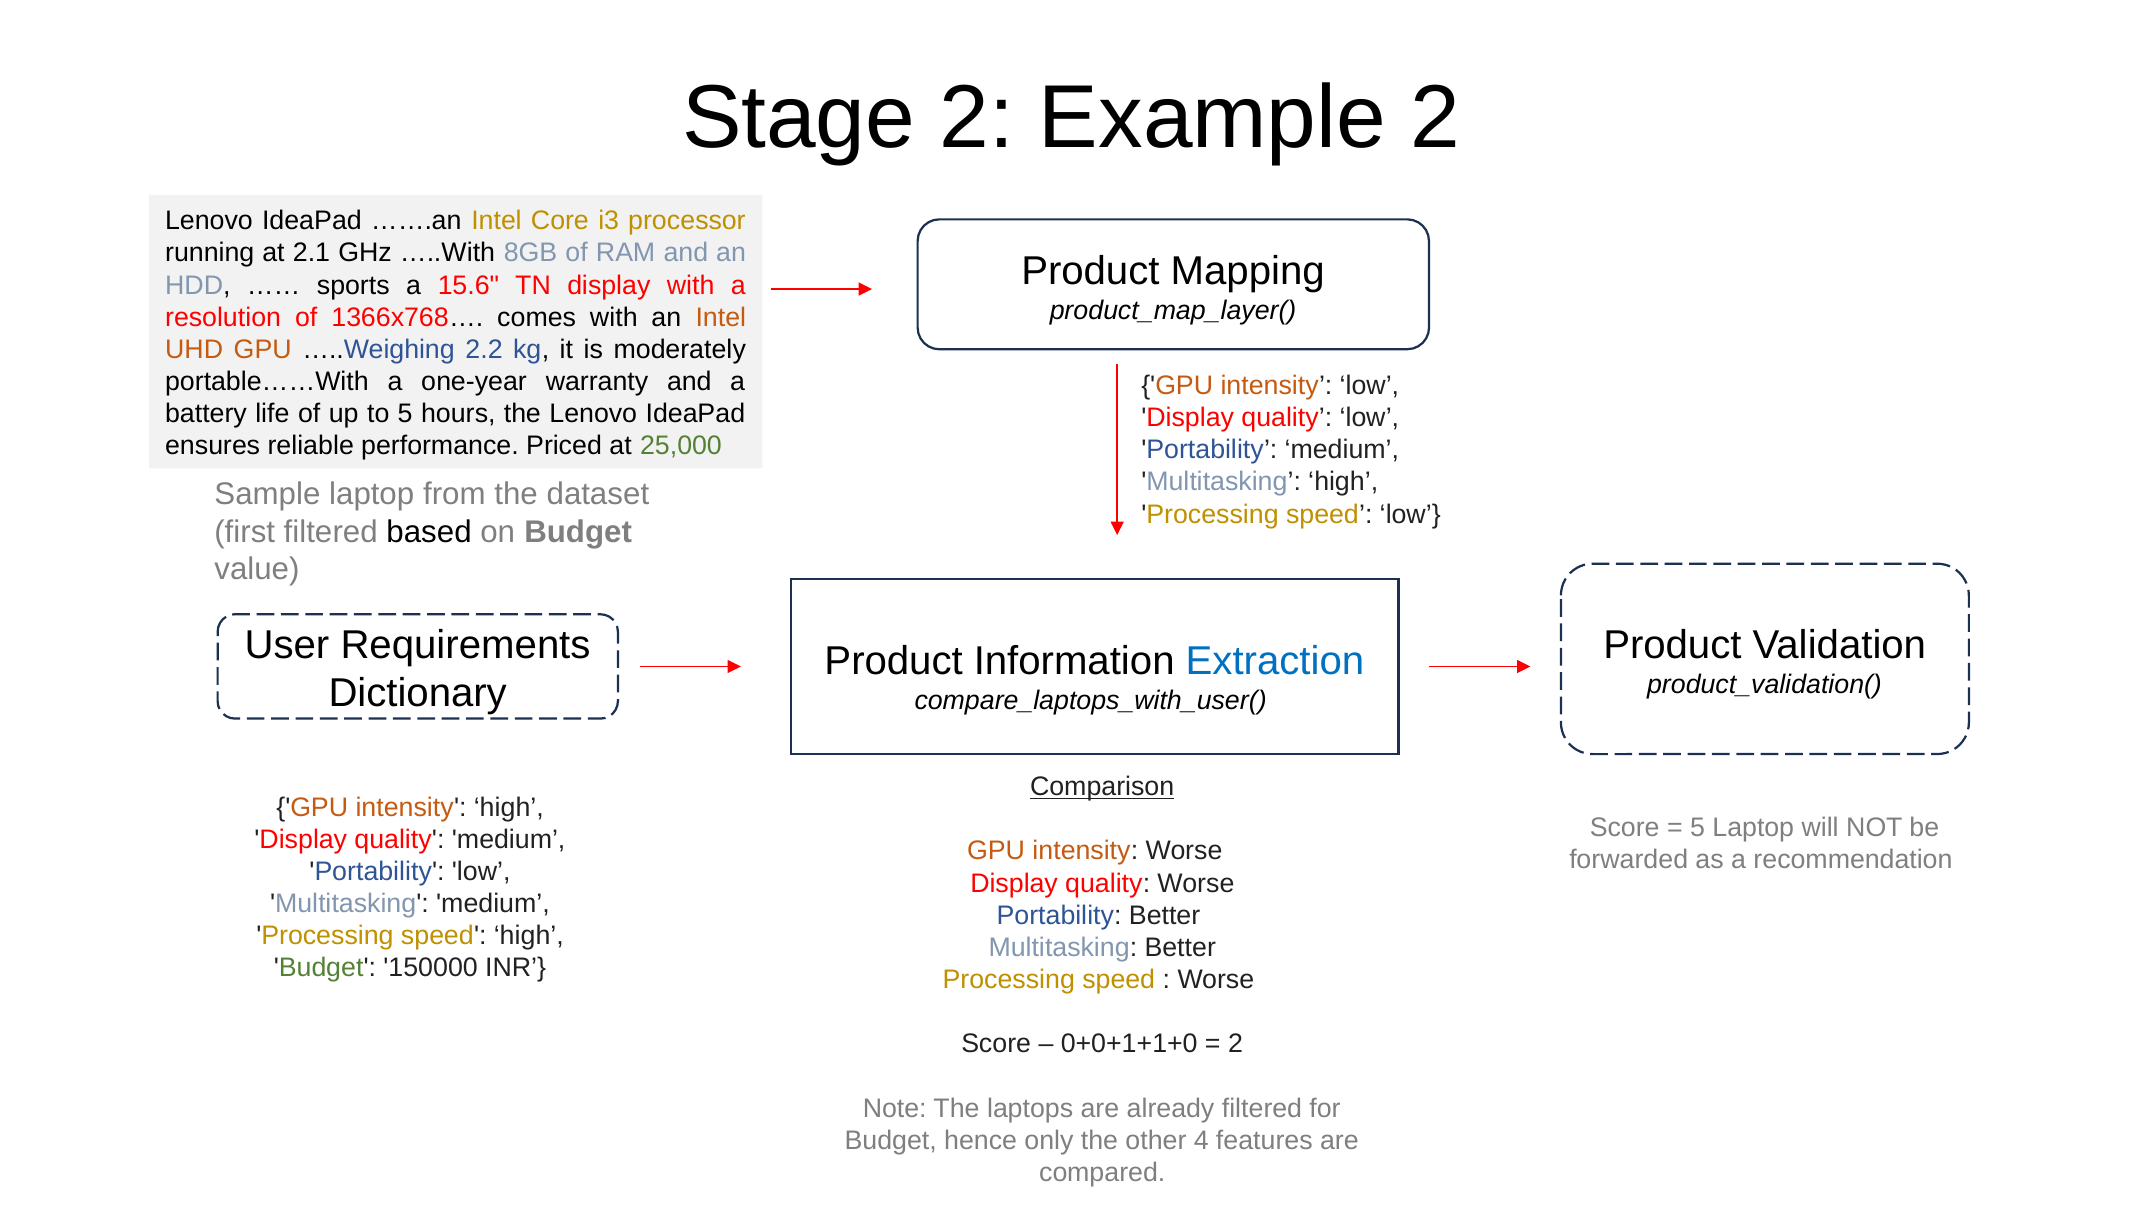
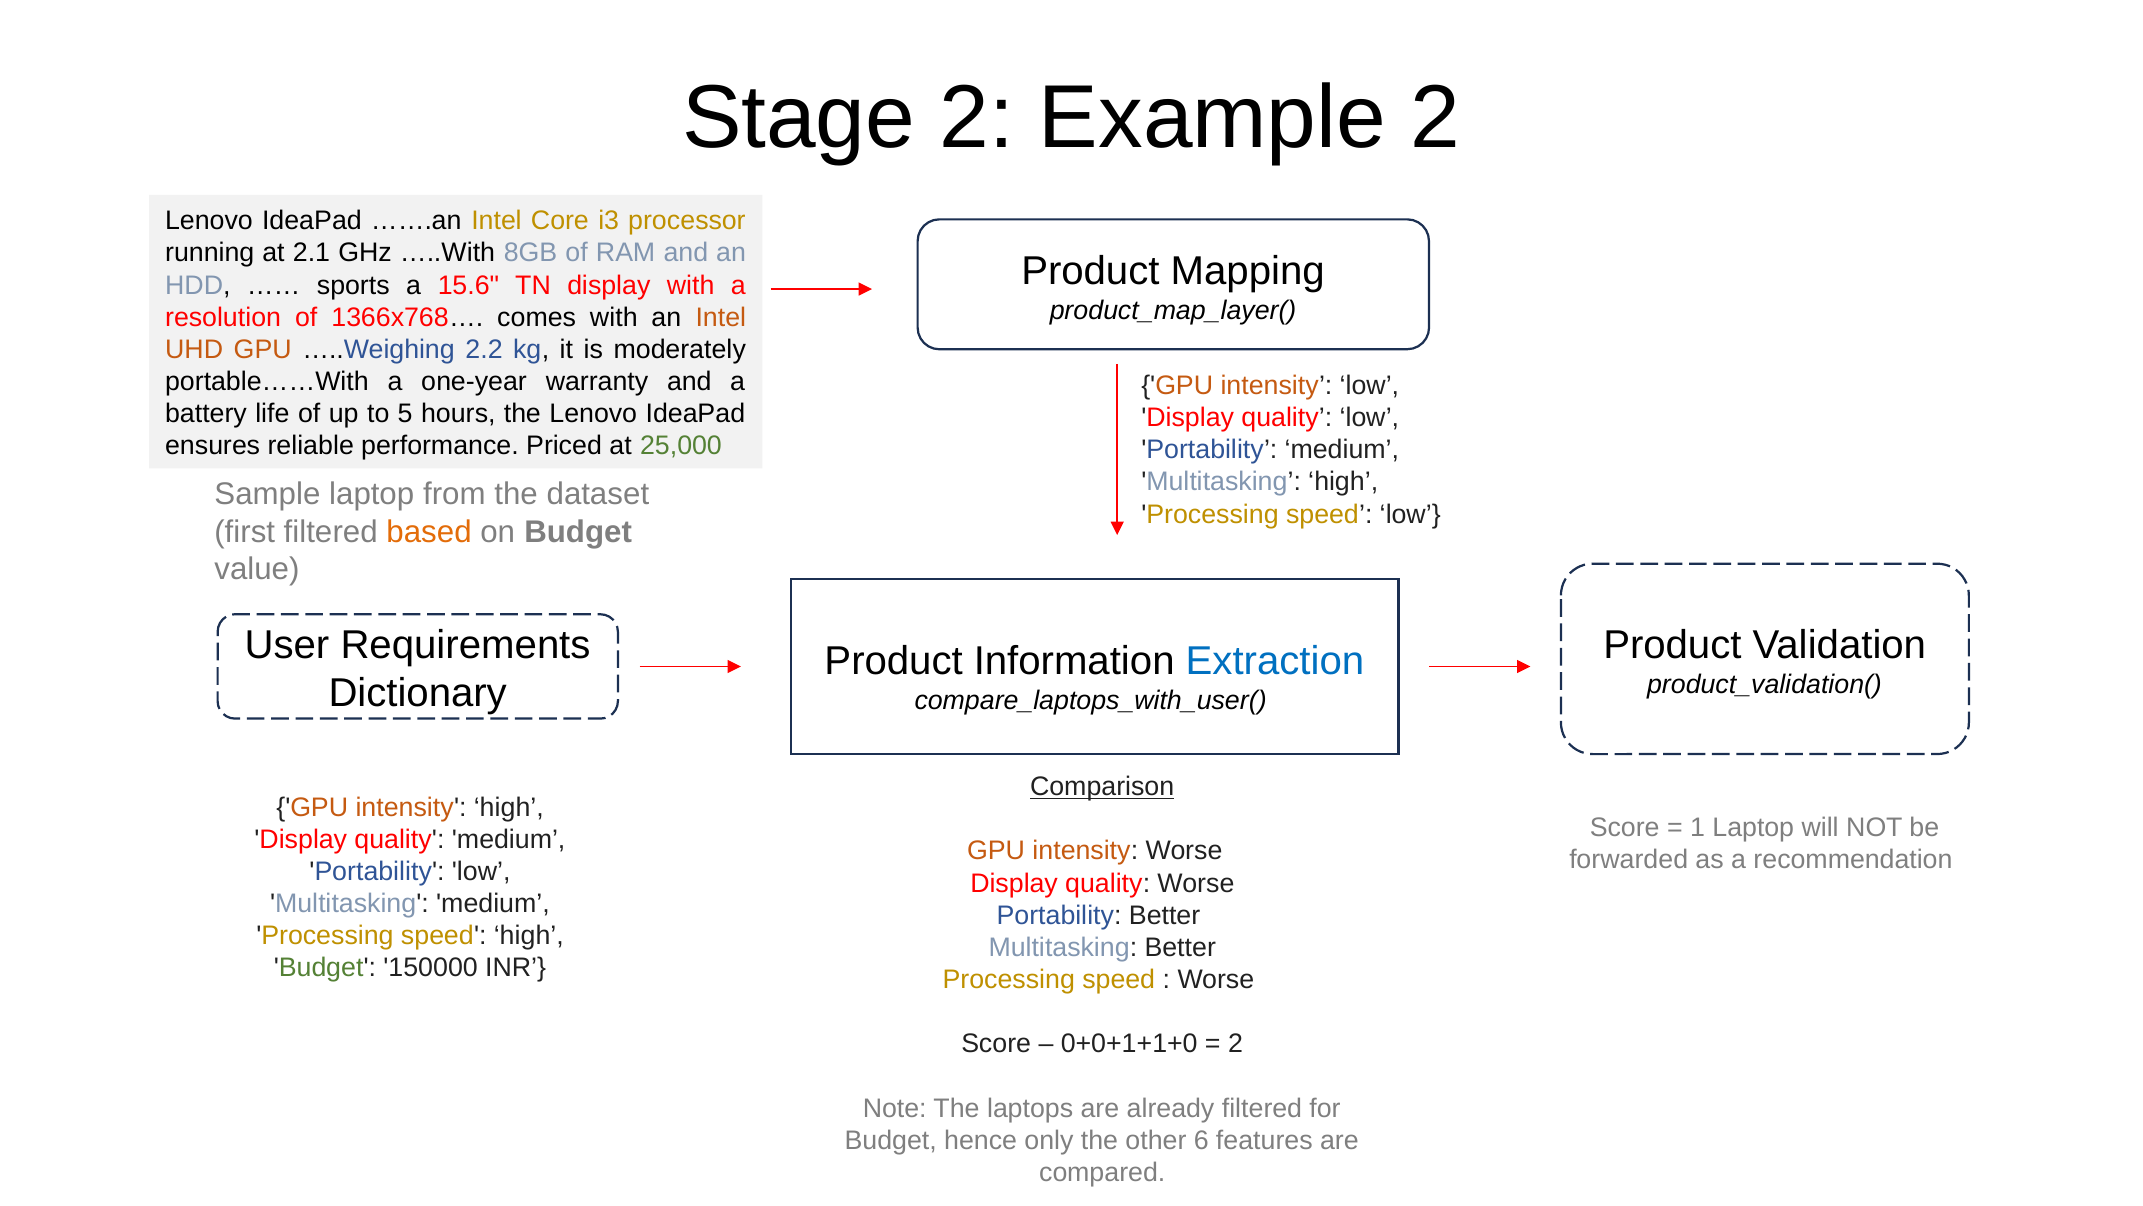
based colour: black -> orange
5 at (1698, 827): 5 -> 1
4: 4 -> 6
